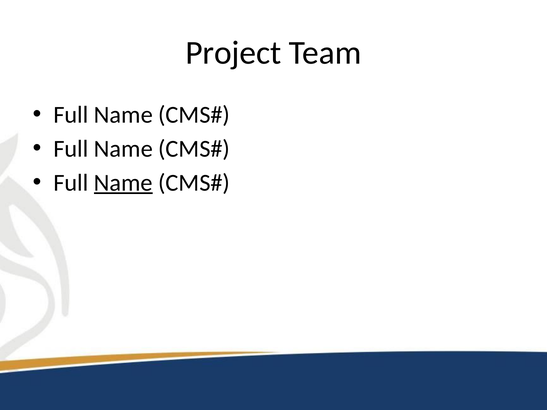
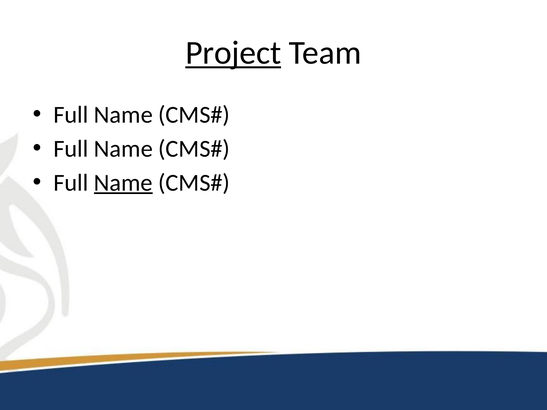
Project underline: none -> present
